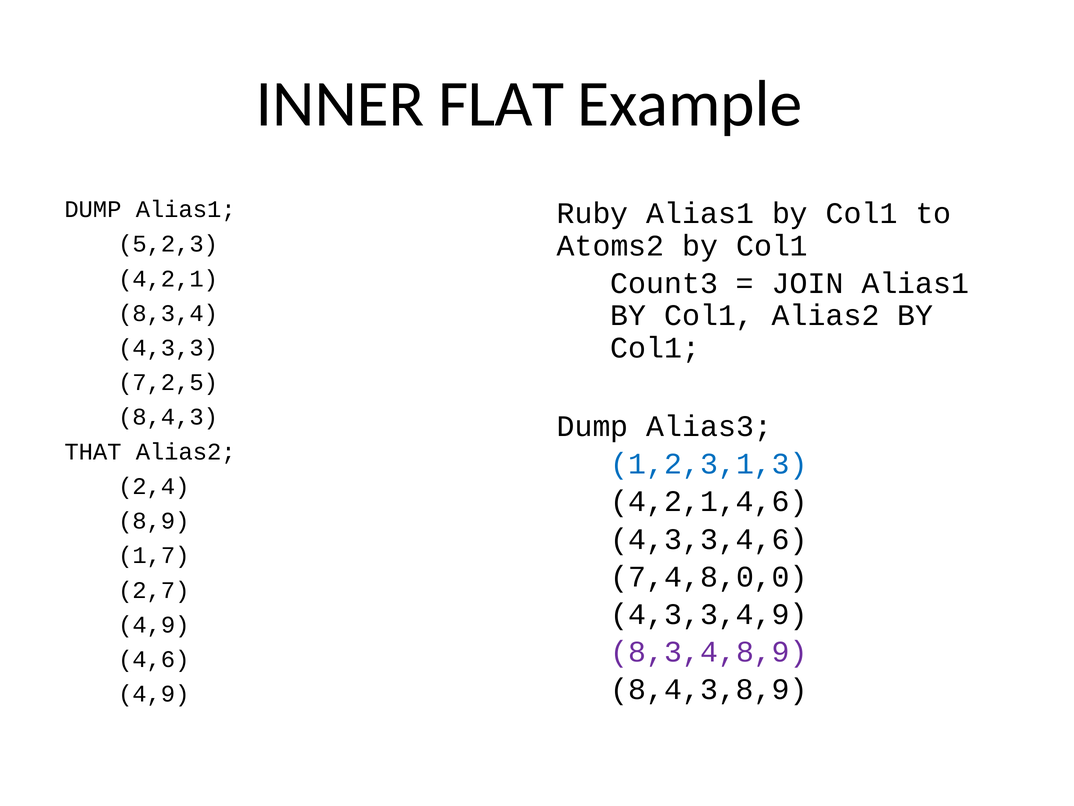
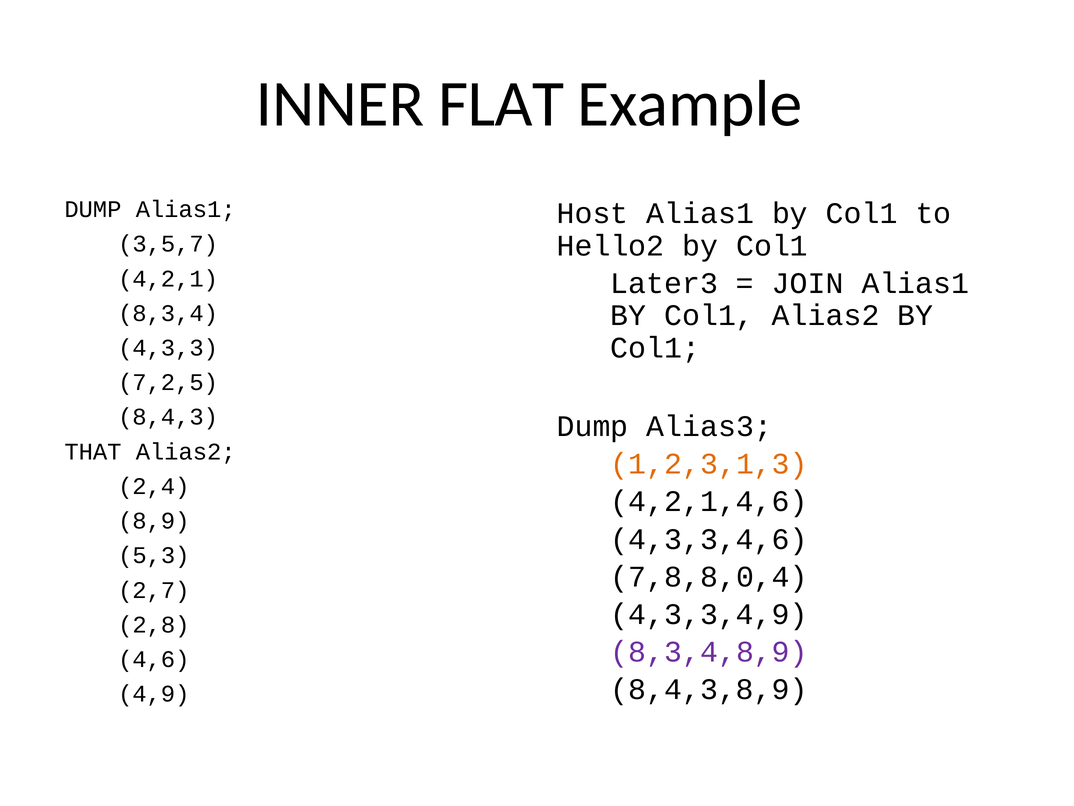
Ruby: Ruby -> Host
Atoms2: Atoms2 -> Hello2
5,2,3: 5,2,3 -> 3,5,7
Count3: Count3 -> Later3
1,2,3,1,3 colour: blue -> orange
1,7: 1,7 -> 5,3
7,4,8,0,0: 7,4,8,0,0 -> 7,8,8,0,4
4,9 at (154, 624): 4,9 -> 2,8
